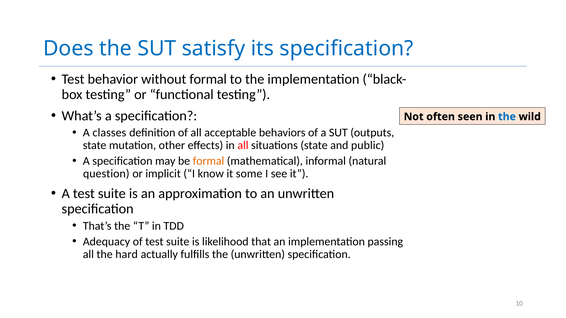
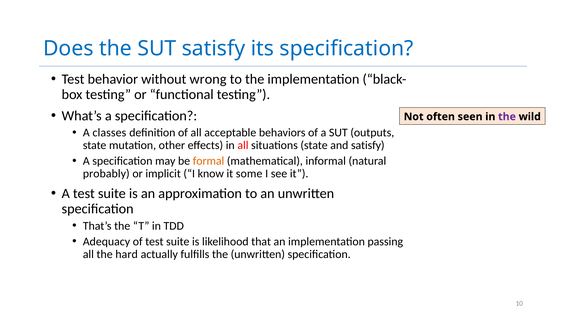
without formal: formal -> wrong
the at (507, 117) colour: blue -> purple
and public: public -> satisfy
question: question -> probably
